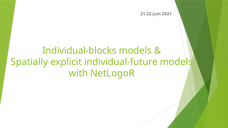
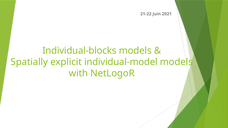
individual-future: individual-future -> individual-model
